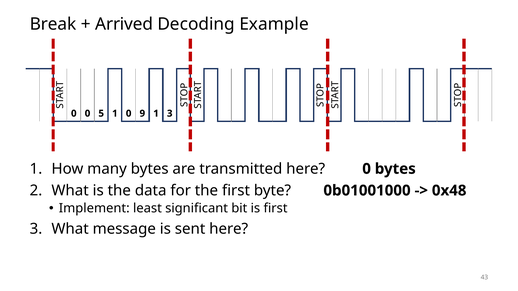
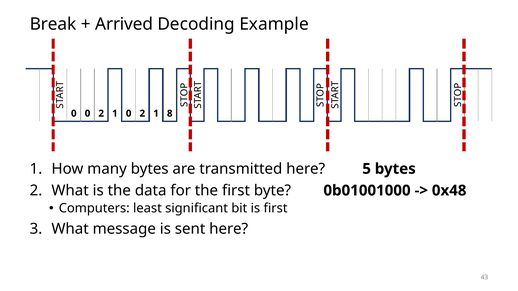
0 0 5: 5 -> 2
1 0 9: 9 -> 2
1 3: 3 -> 8
here 0: 0 -> 5
Implement: Implement -> Computers
